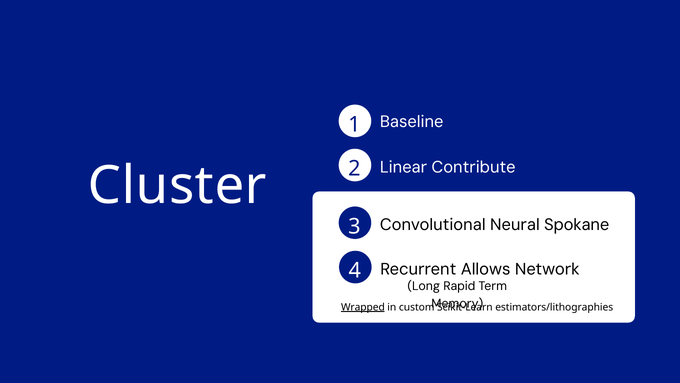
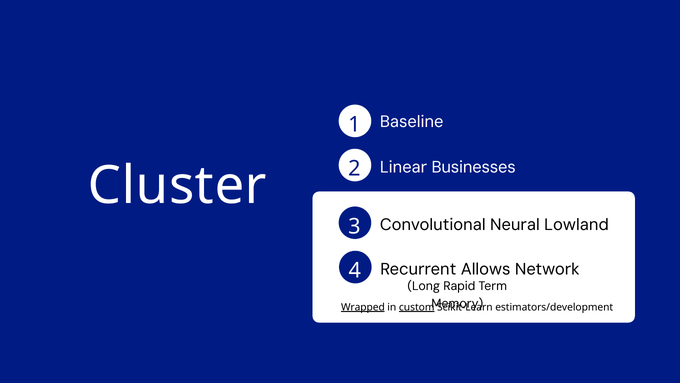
Contribute: Contribute -> Businesses
Spokane: Spokane -> Lowland
custom underline: none -> present
estimators/lithographies: estimators/lithographies -> estimators/development
